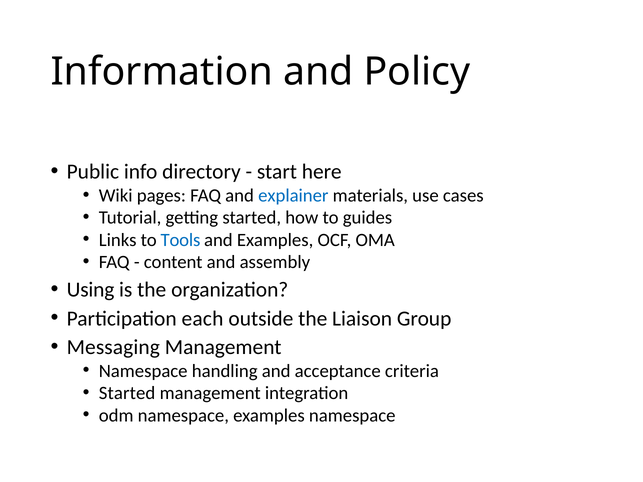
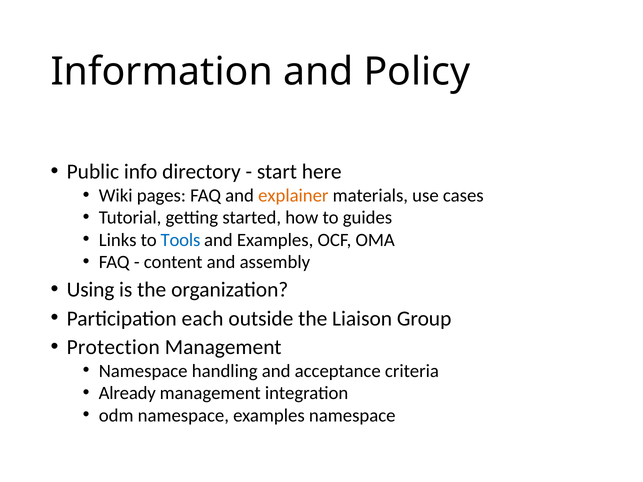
explainer colour: blue -> orange
Messaging: Messaging -> Protection
Started at (127, 393): Started -> Already
